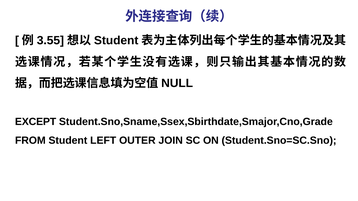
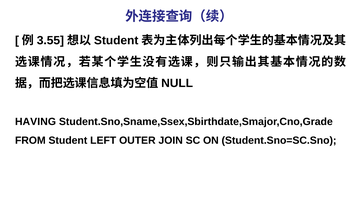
EXCEPT: EXCEPT -> HAVING
